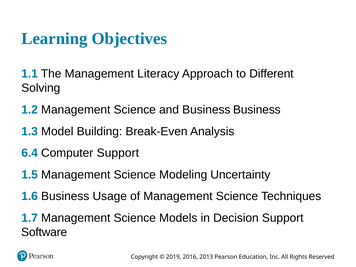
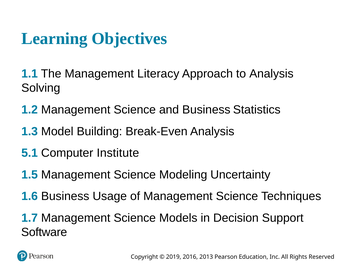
to Different: Different -> Analysis
Business Business: Business -> Statistics
6.4: 6.4 -> 5.1
Computer Support: Support -> Institute
